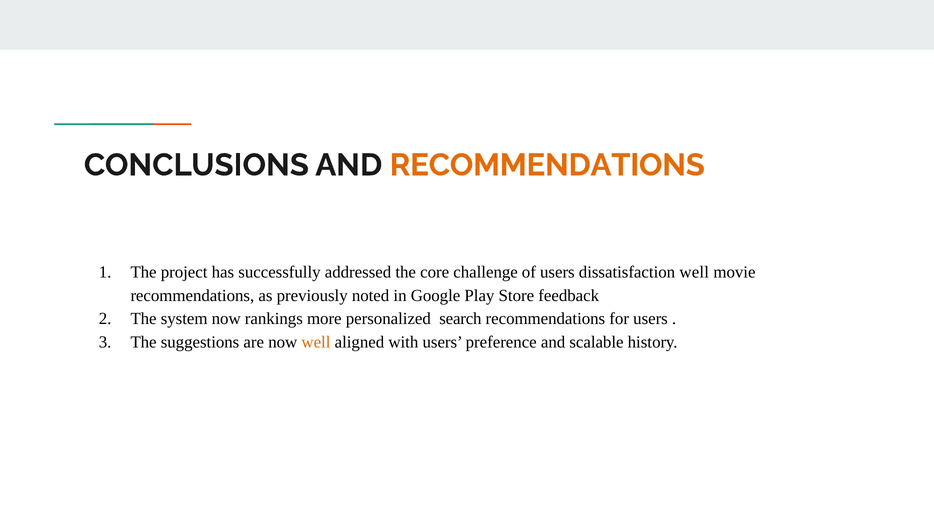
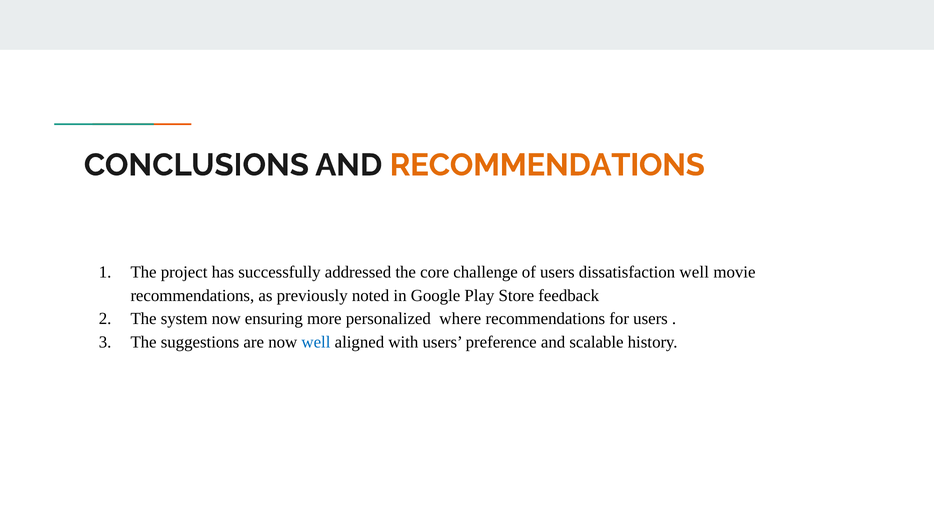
rankings: rankings -> ensuring
search: search -> where
well at (316, 342) colour: orange -> blue
